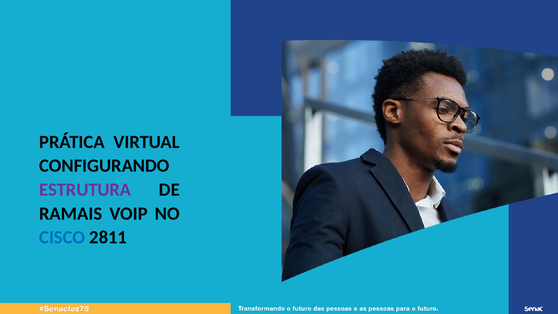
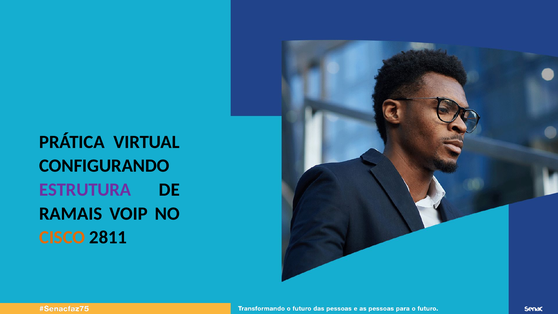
CISCO colour: blue -> orange
